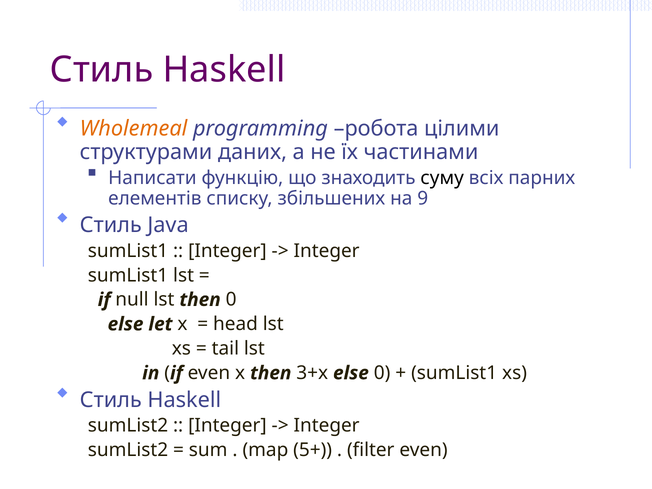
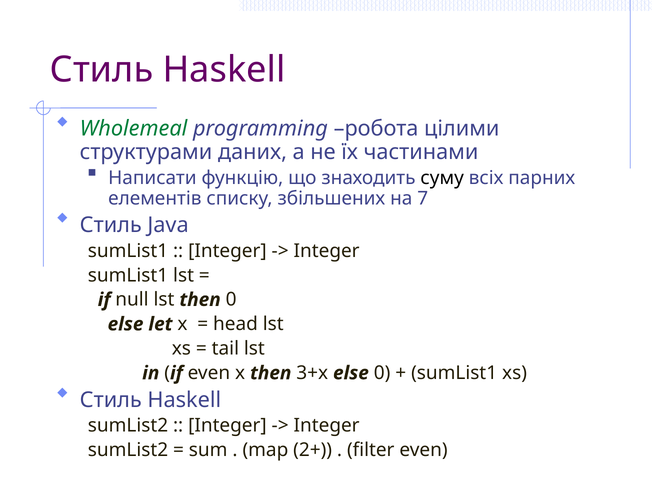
Wholemeal colour: orange -> green
9: 9 -> 7
5+: 5+ -> 2+
